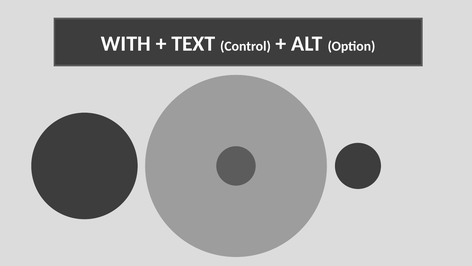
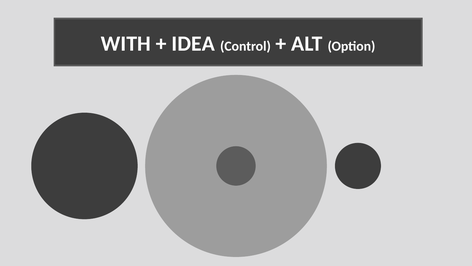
TEXT: TEXT -> IDEA
